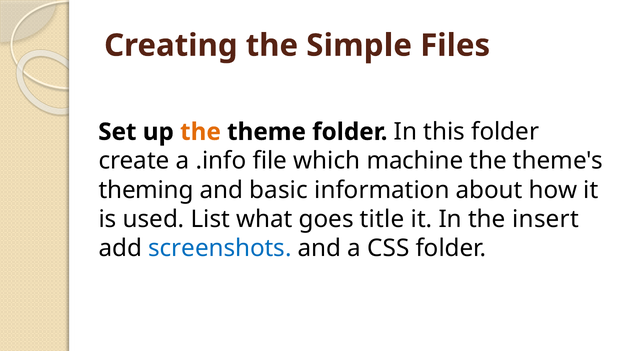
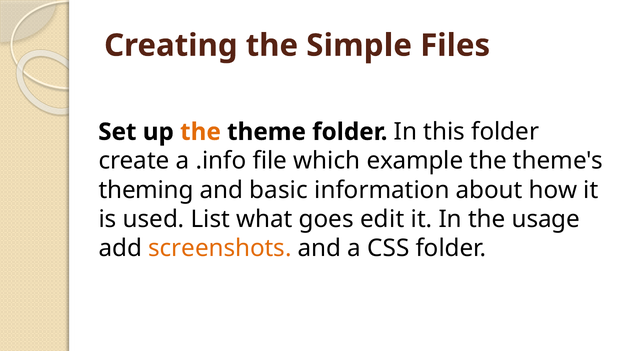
machine: machine -> example
title: title -> edit
insert: insert -> usage
screenshots colour: blue -> orange
